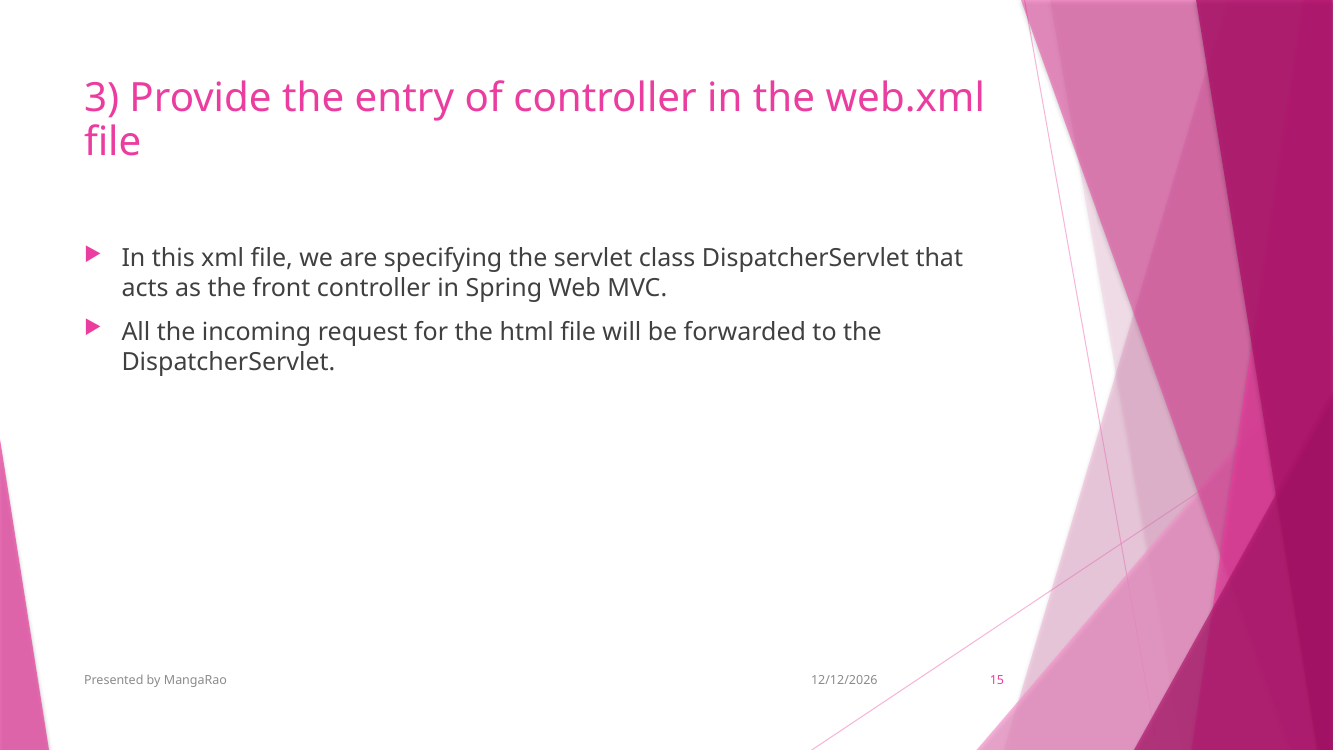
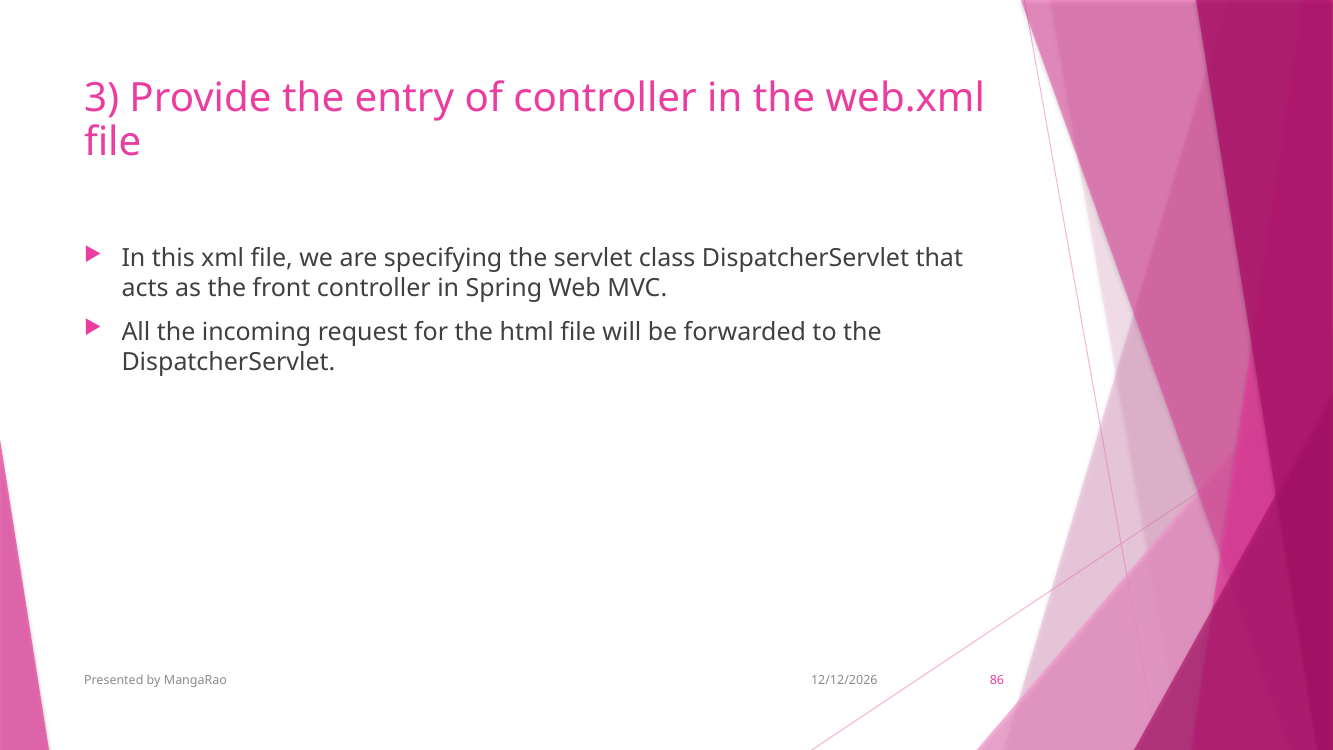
15: 15 -> 86
